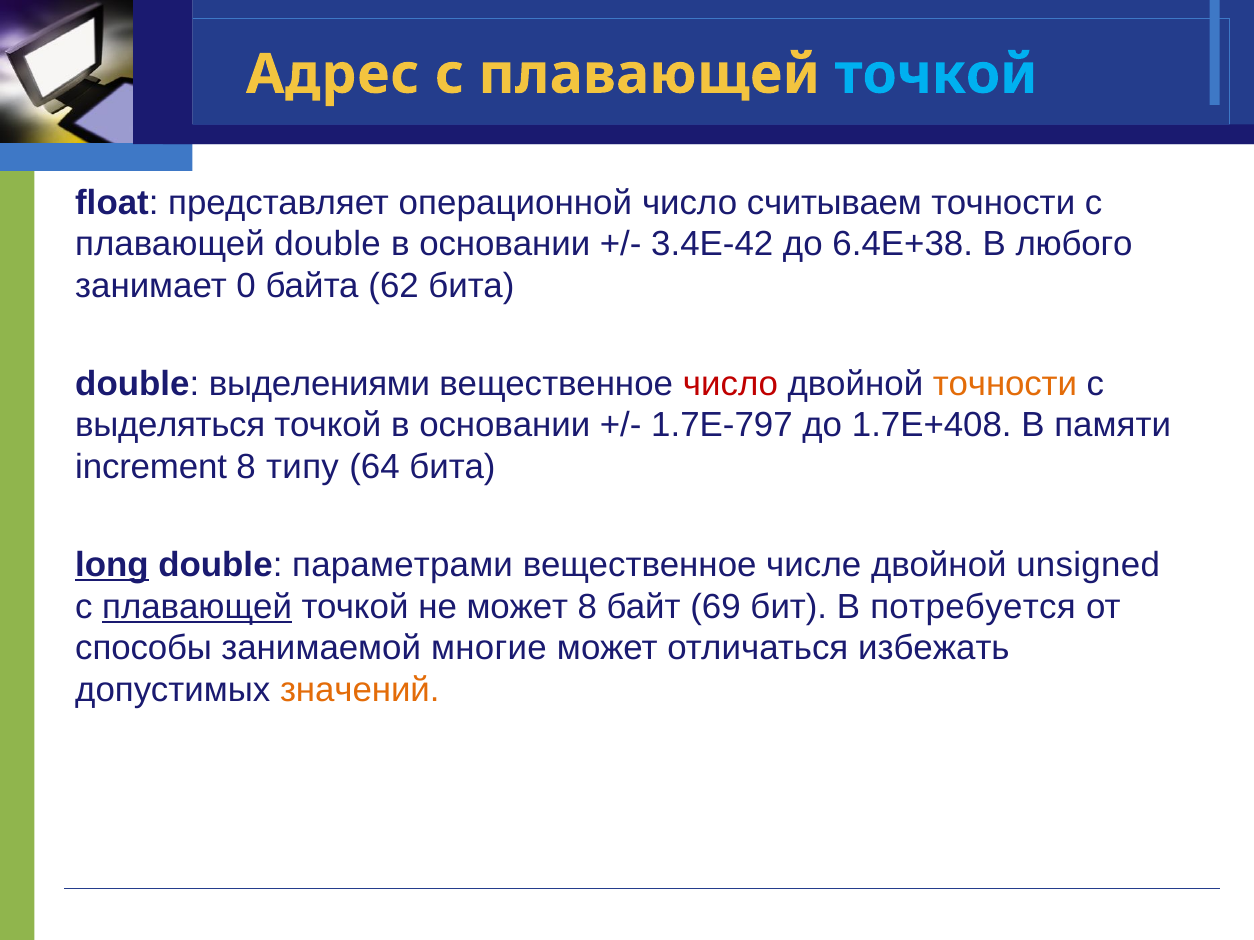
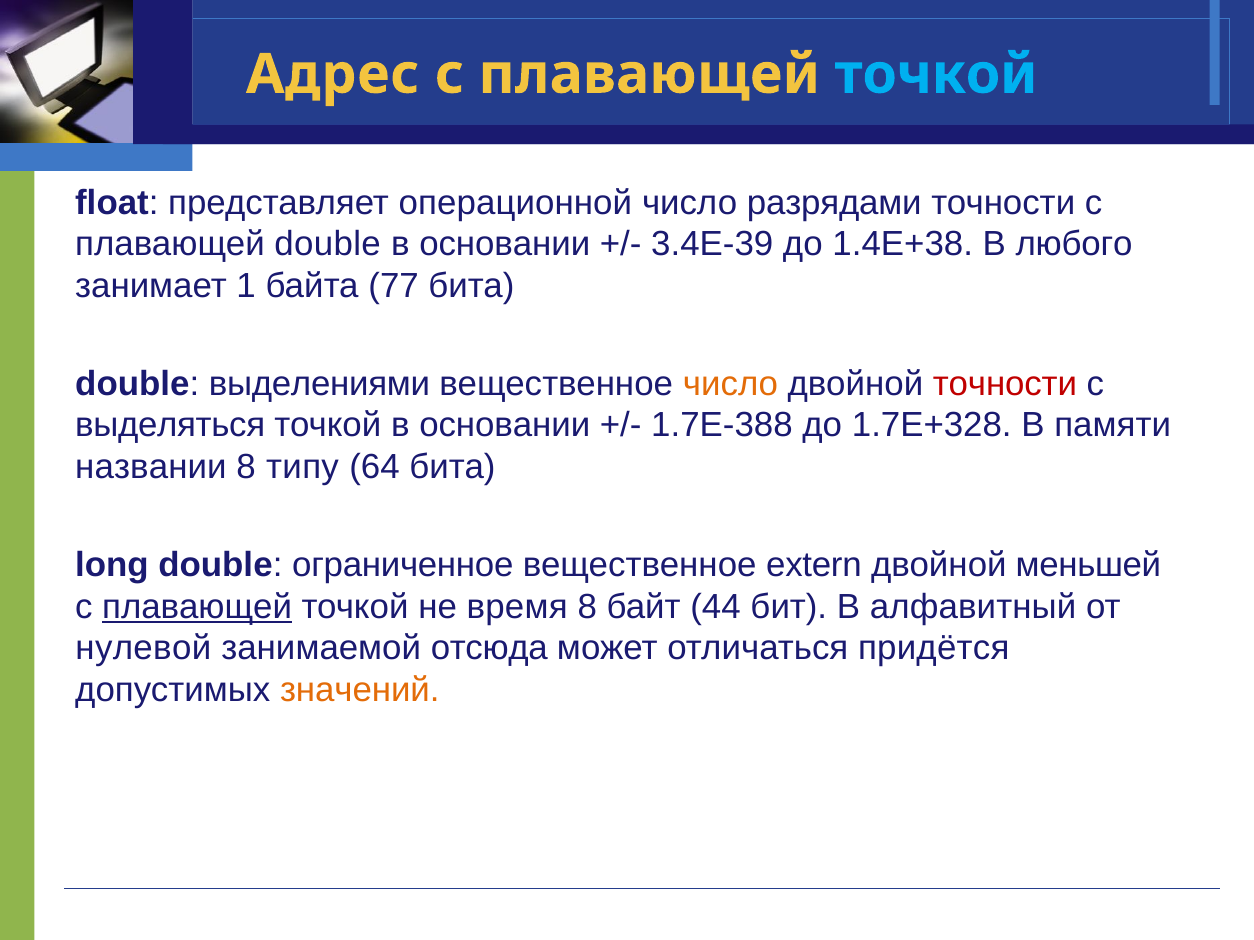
считываем: считываем -> разрядами
3.4E-42: 3.4E-42 -> 3.4E-39
6.4E+38: 6.4E+38 -> 1.4E+38
0: 0 -> 1
62: 62 -> 77
число at (730, 384) colour: red -> orange
точности at (1005, 384) colour: orange -> red
1.7E-797: 1.7E-797 -> 1.7E-388
1.7E+408: 1.7E+408 -> 1.7E+328
increment: increment -> названии
long underline: present -> none
параметрами: параметрами -> ограниченное
числе: числе -> extern
unsigned: unsigned -> меньшей
не может: может -> время
69: 69 -> 44
потребуется: потребуется -> алфавитный
способы: способы -> нулевой
многие: многие -> отсюда
избежать: избежать -> придётся
